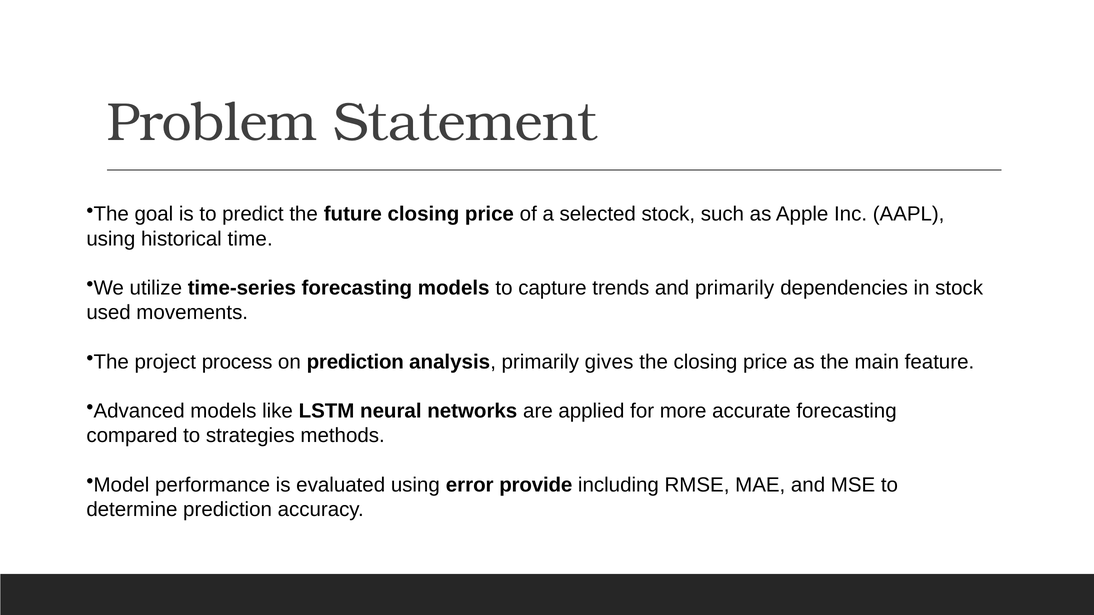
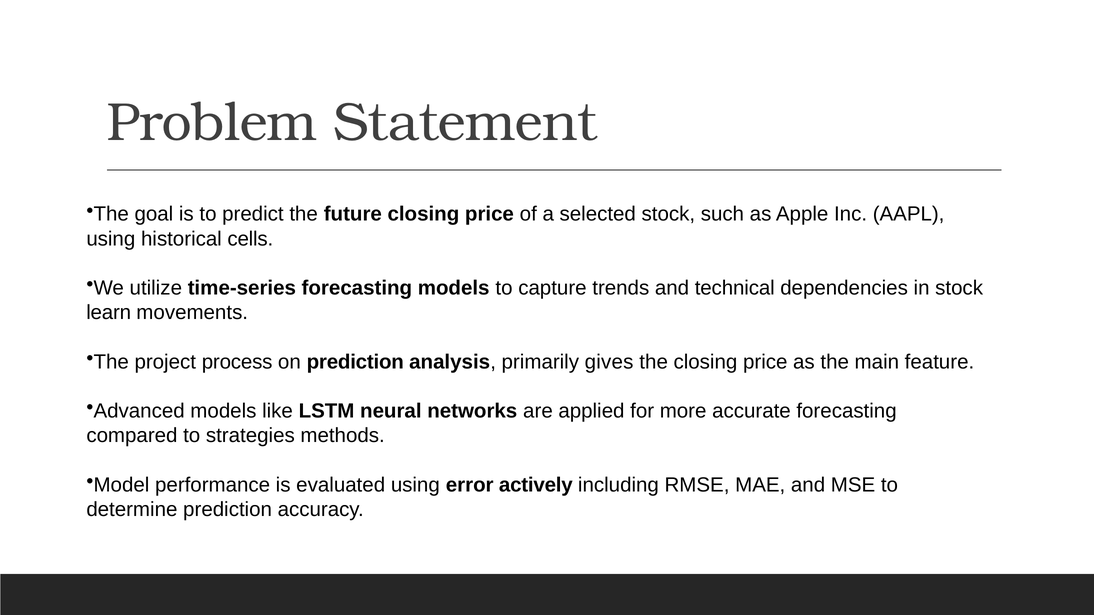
time: time -> cells
and primarily: primarily -> technical
used: used -> learn
provide: provide -> actively
